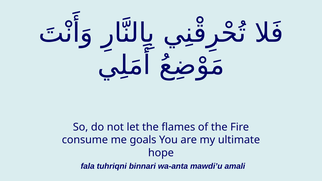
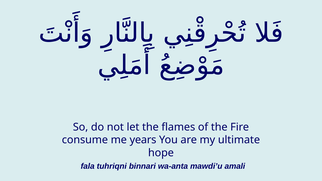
goals: goals -> years
